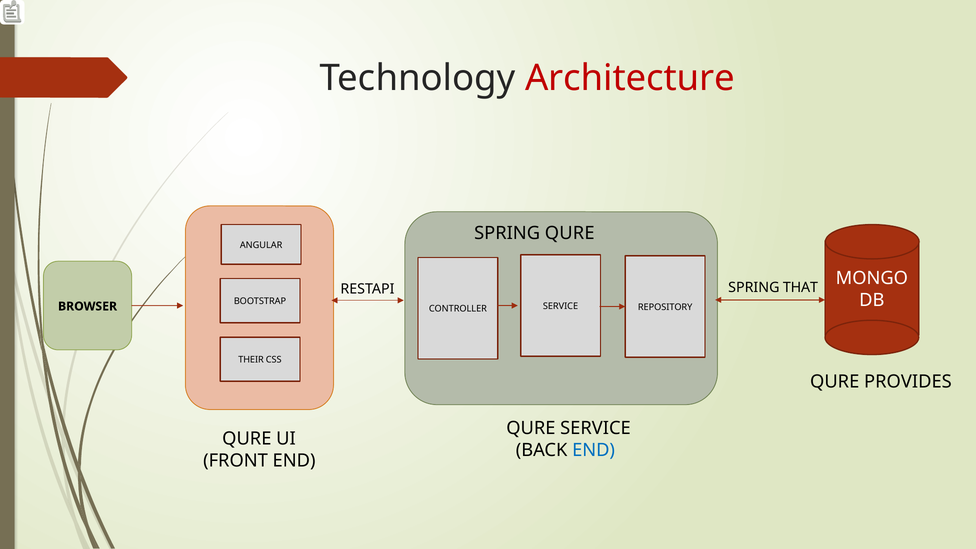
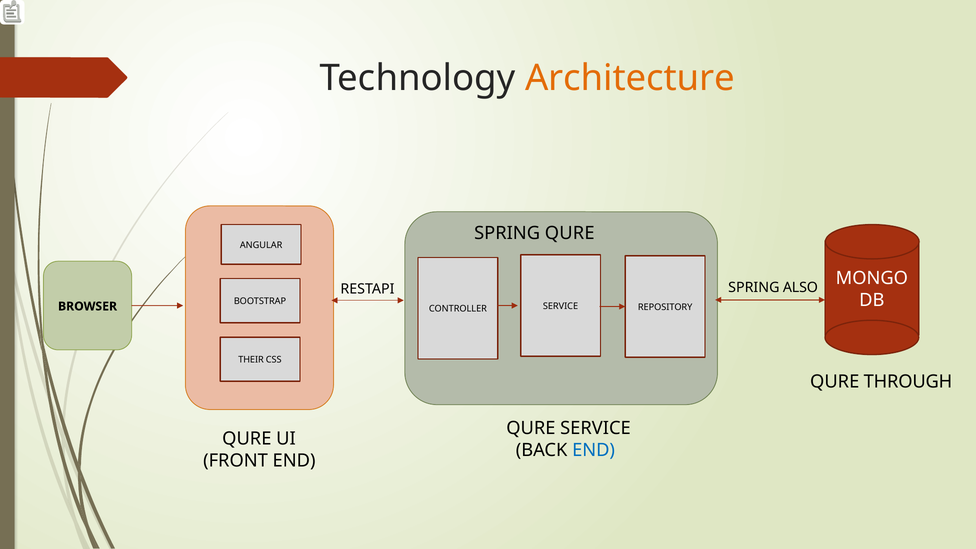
Architecture colour: red -> orange
THAT: THAT -> ALSO
PROVIDES: PROVIDES -> THROUGH
